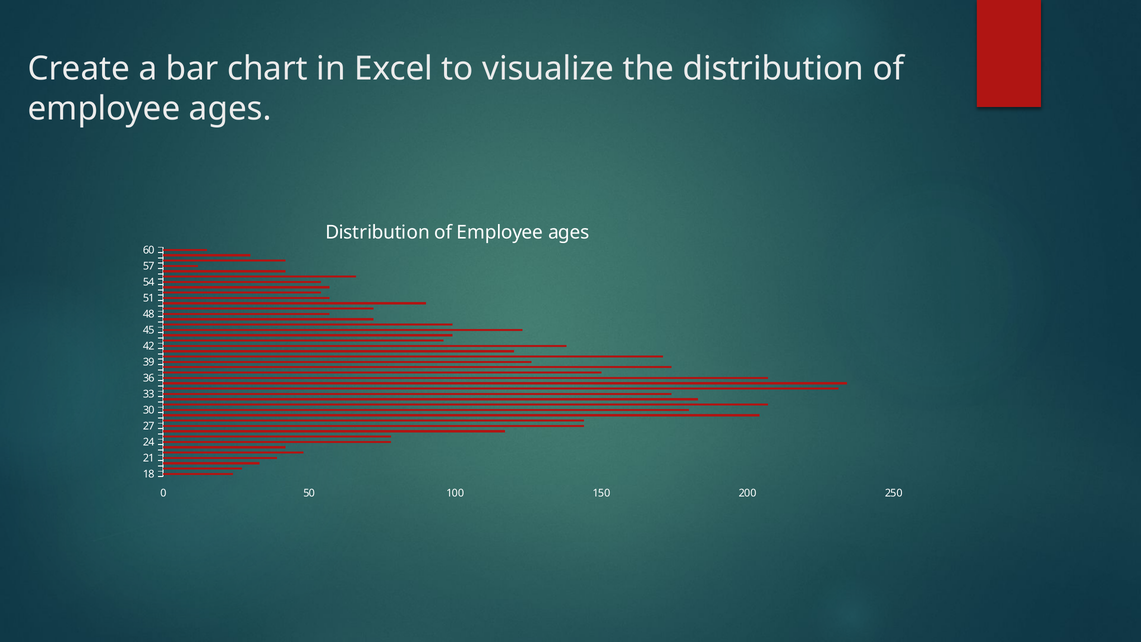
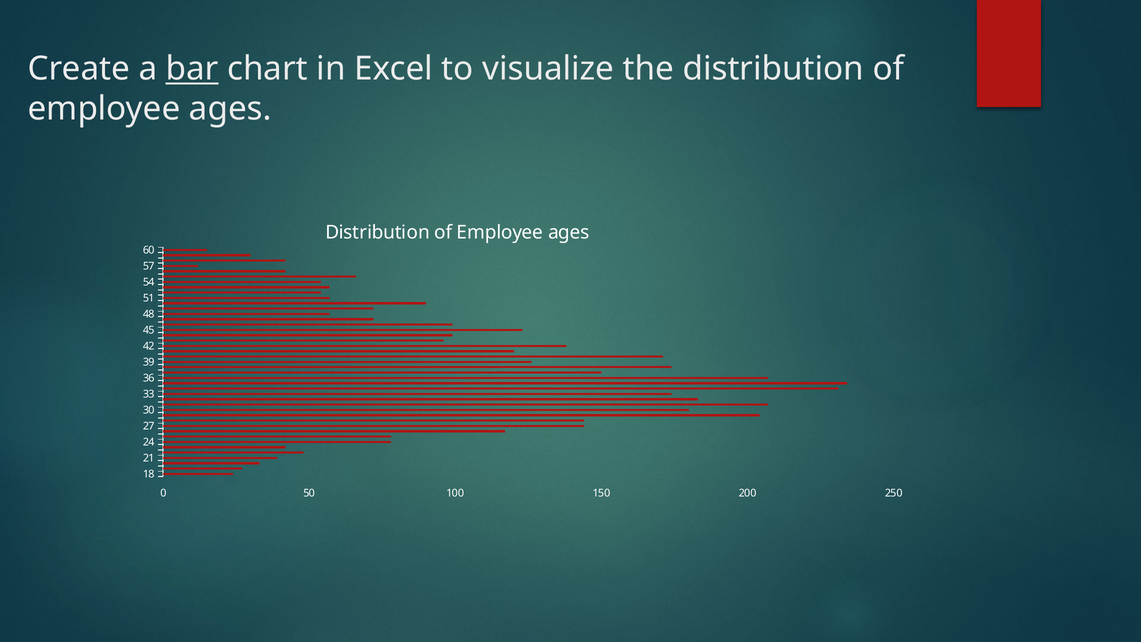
bar underline: none -> present
